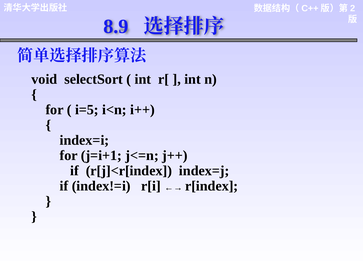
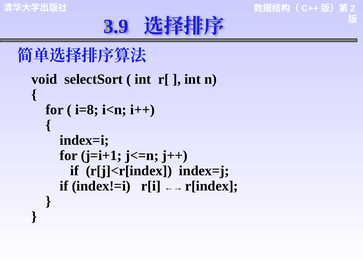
8.9: 8.9 -> 3.9
i=5: i=5 -> i=8
